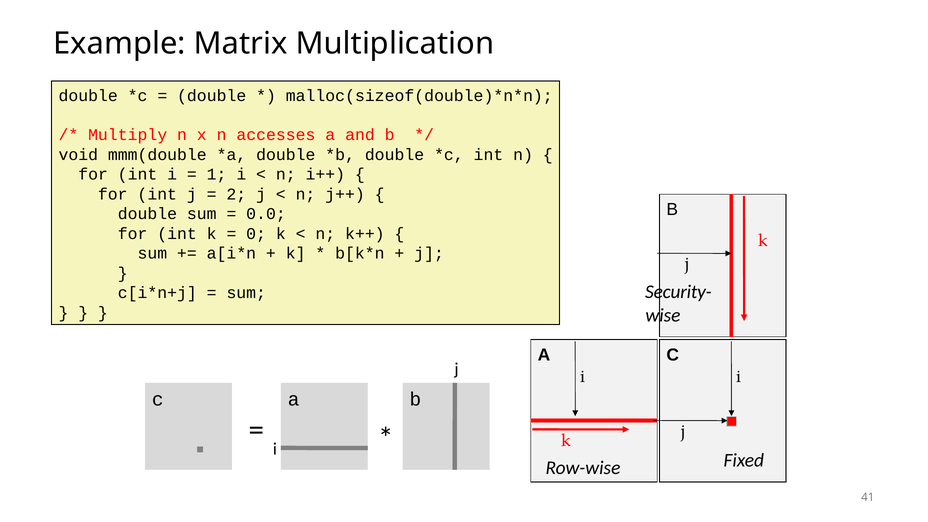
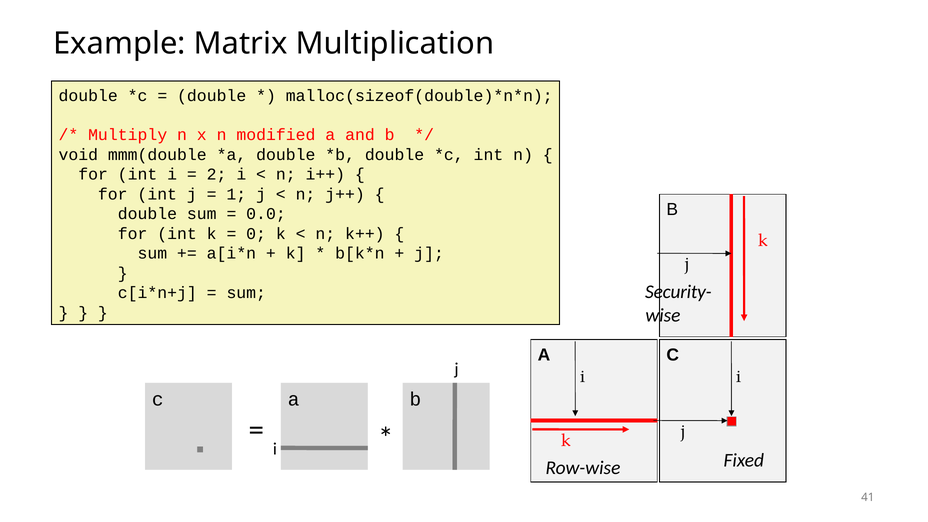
accesses: accesses -> modified
1: 1 -> 2
2: 2 -> 1
